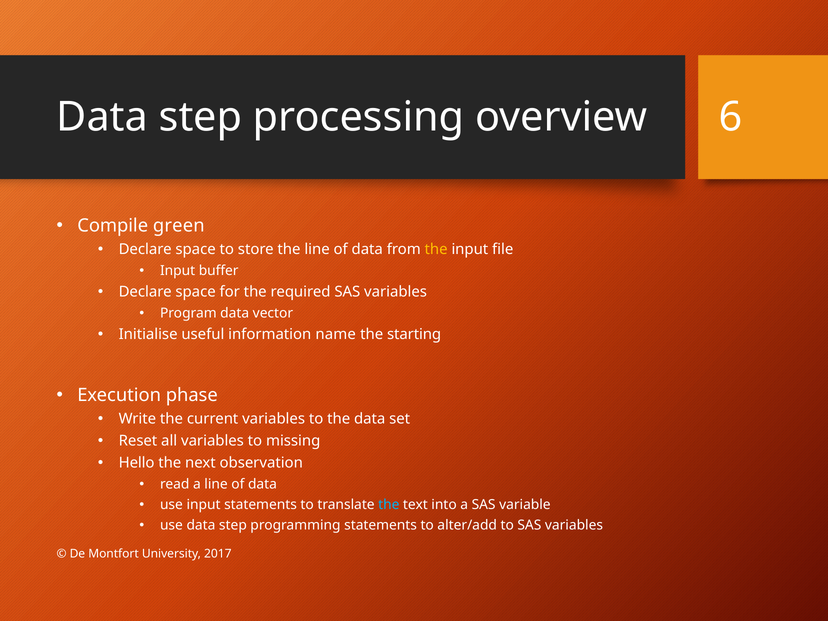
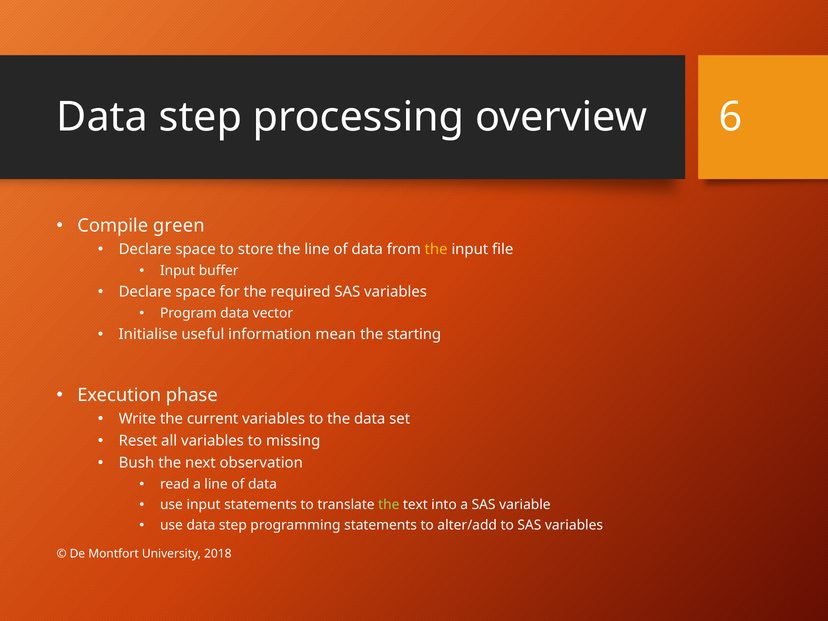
name: name -> mean
Hello: Hello -> Bush
the at (389, 505) colour: light blue -> light green
2017: 2017 -> 2018
